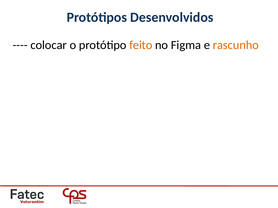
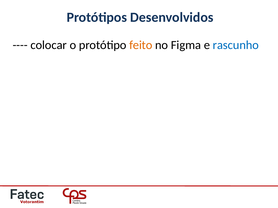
rascunho colour: orange -> blue
